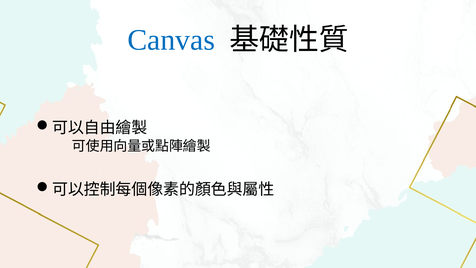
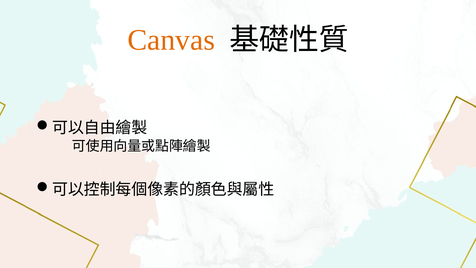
Canvas colour: blue -> orange
